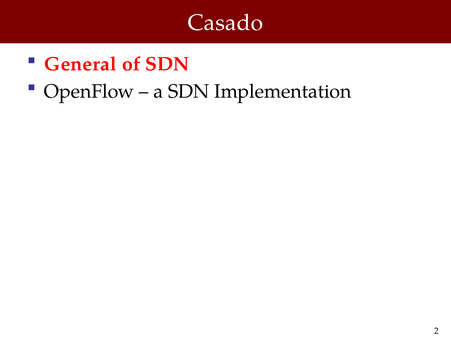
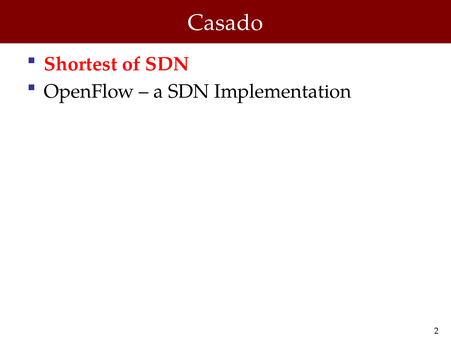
General: General -> Shortest
